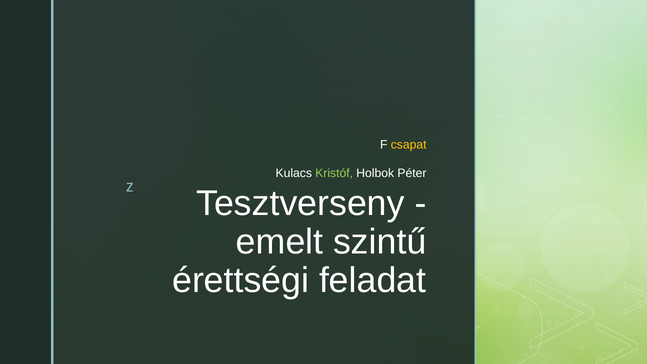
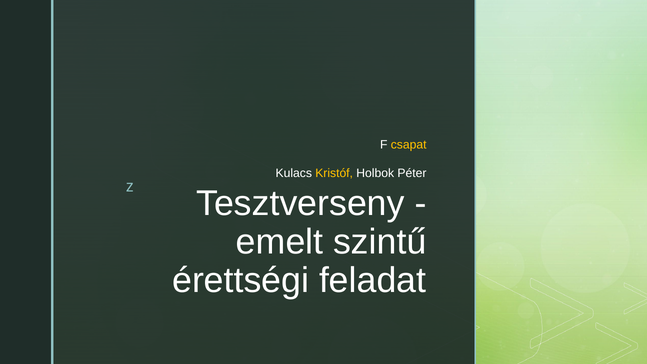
Kristóf colour: light green -> yellow
